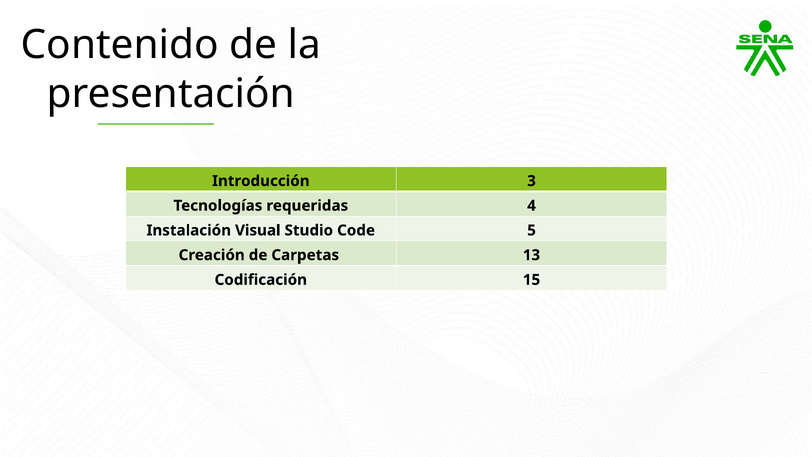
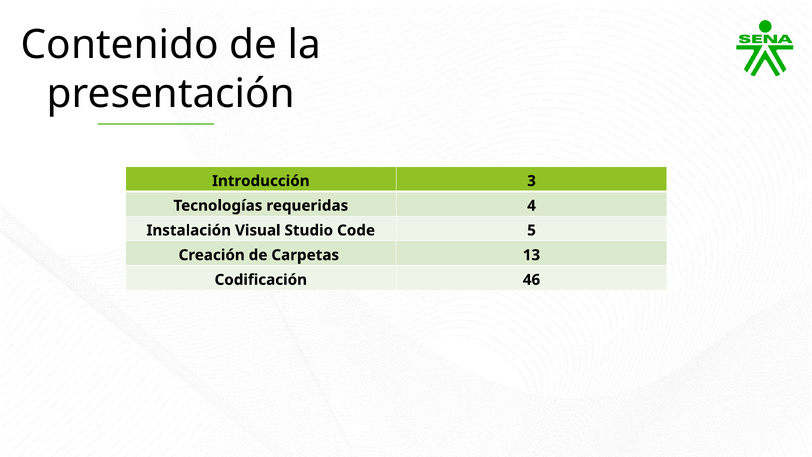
15: 15 -> 46
